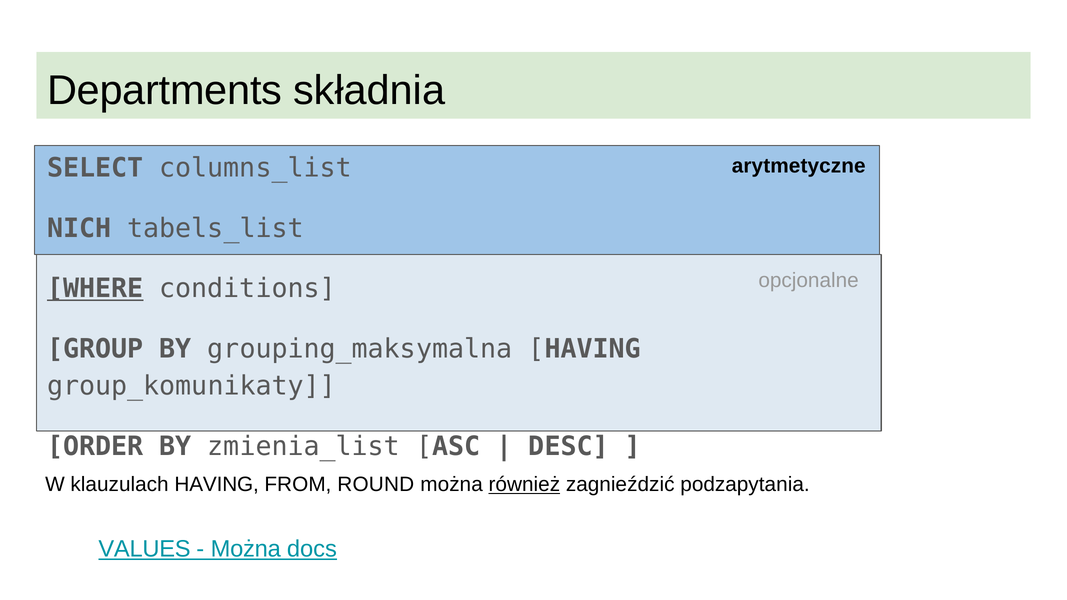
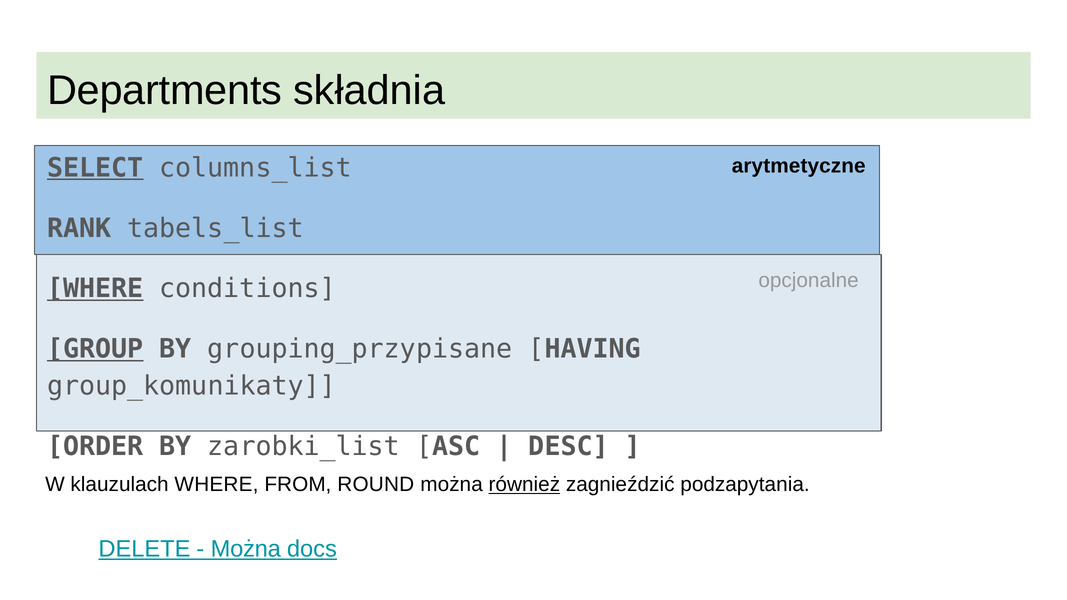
SELECT underline: none -> present
NICH: NICH -> RANK
GROUP underline: none -> present
grouping_maksymalna: grouping_maksymalna -> grouping_przypisane
zmienia_list: zmienia_list -> zarobki_list
klauzulach HAVING: HAVING -> WHERE
VALUES: VALUES -> DELETE
